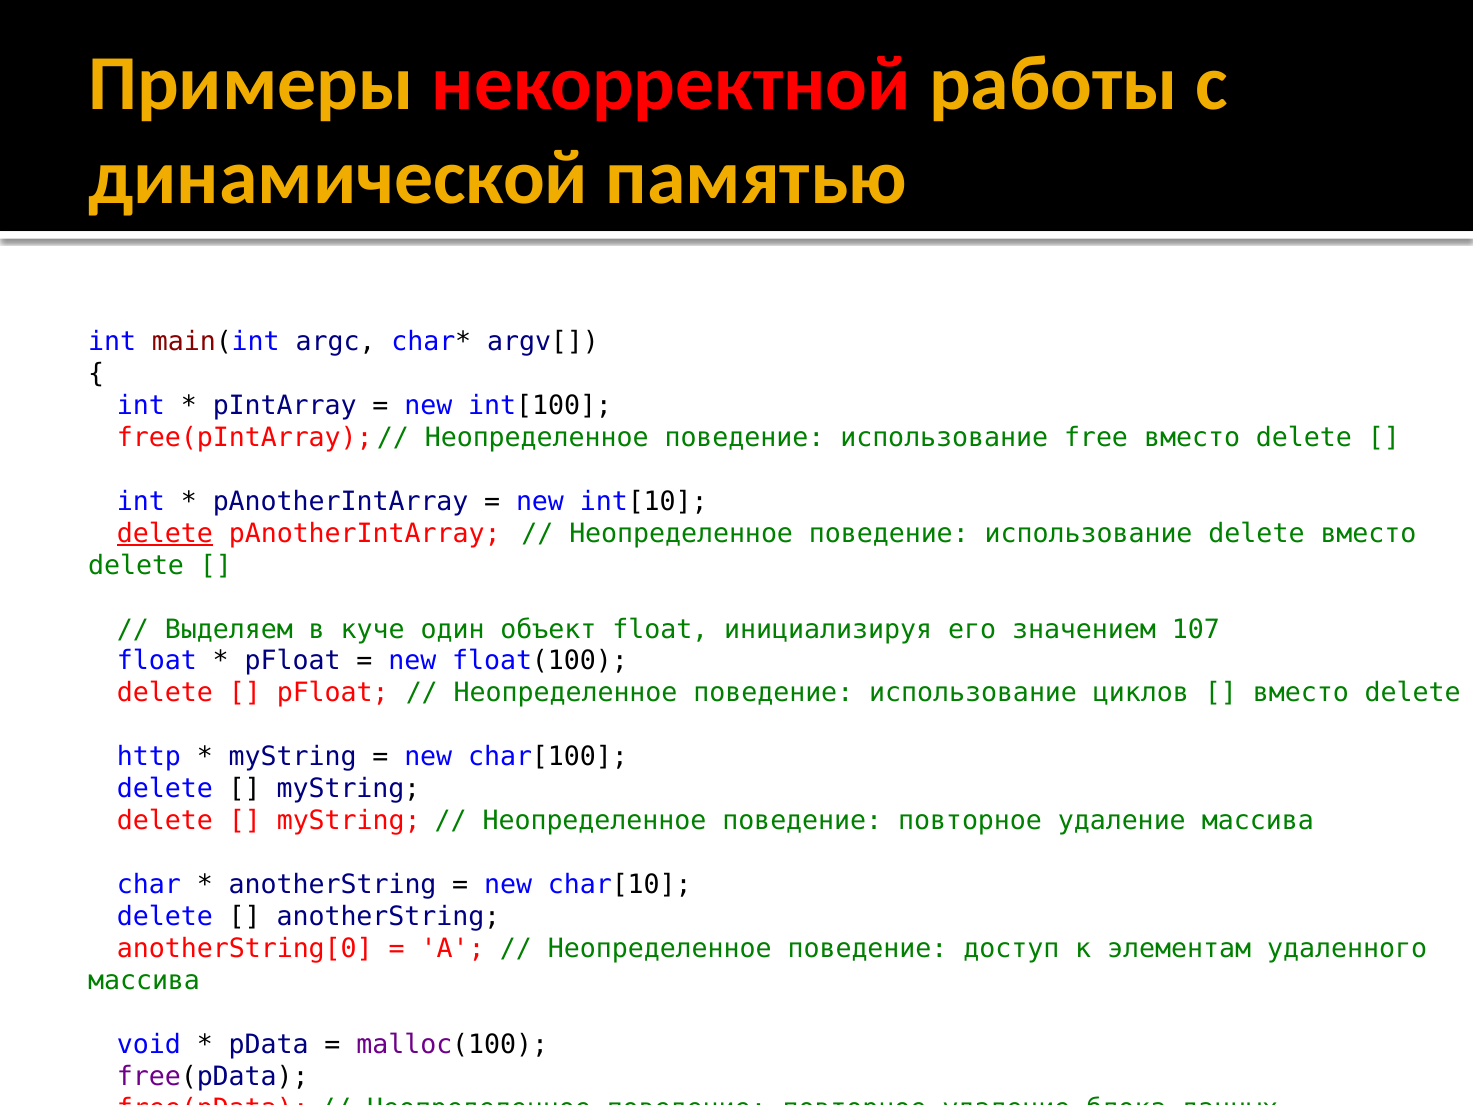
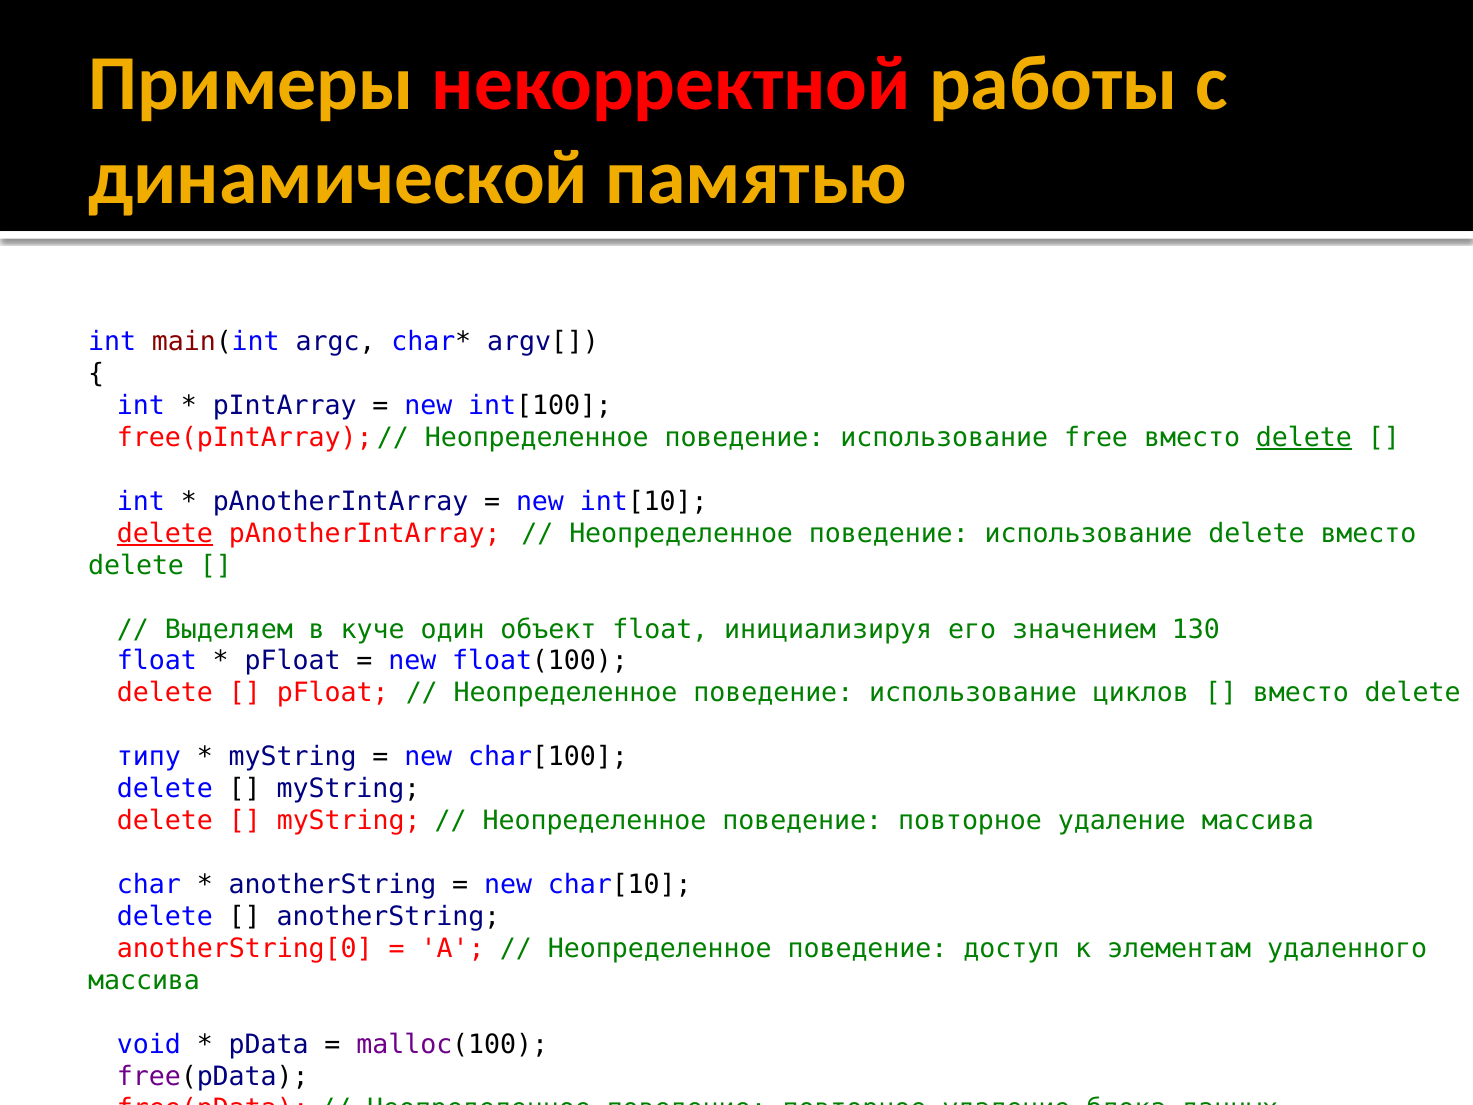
delete at (1304, 437) underline: none -> present
107: 107 -> 130
http: http -> типу
